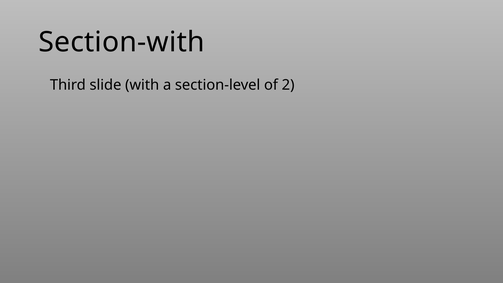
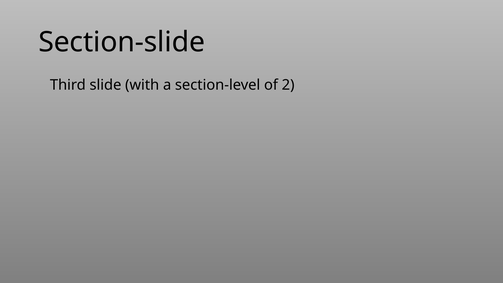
Section-with: Section-with -> Section-slide
